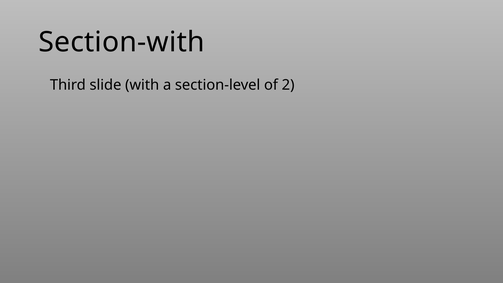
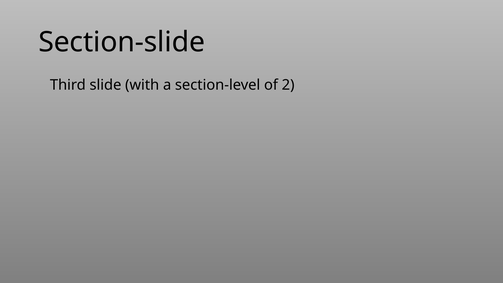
Section-with: Section-with -> Section-slide
